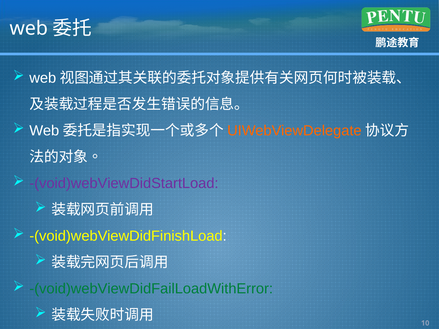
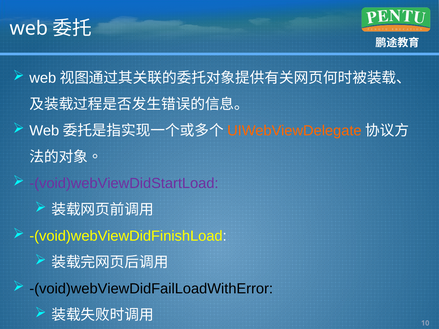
-(void)webViewDidFailLoadWithError colour: green -> black
